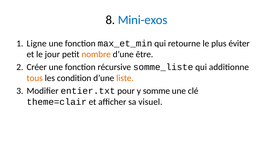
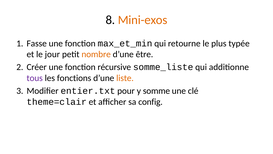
Mini-exos colour: blue -> orange
Ligne: Ligne -> Fasse
éviter: éviter -> typée
tous colour: orange -> purple
condition: condition -> fonctions
visuel: visuel -> config
